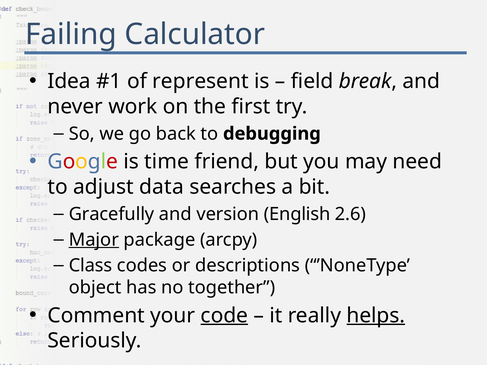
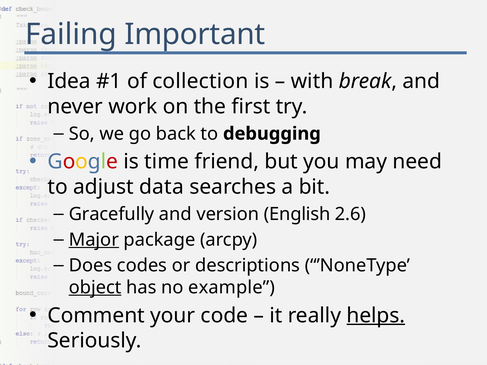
Calculator: Calculator -> Important
represent: represent -> collection
field: field -> with
Class: Class -> Does
object underline: none -> present
together: together -> example
code underline: present -> none
